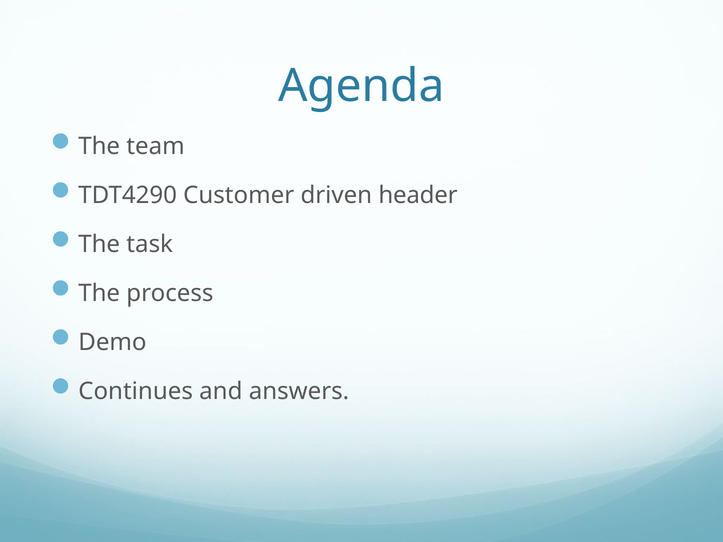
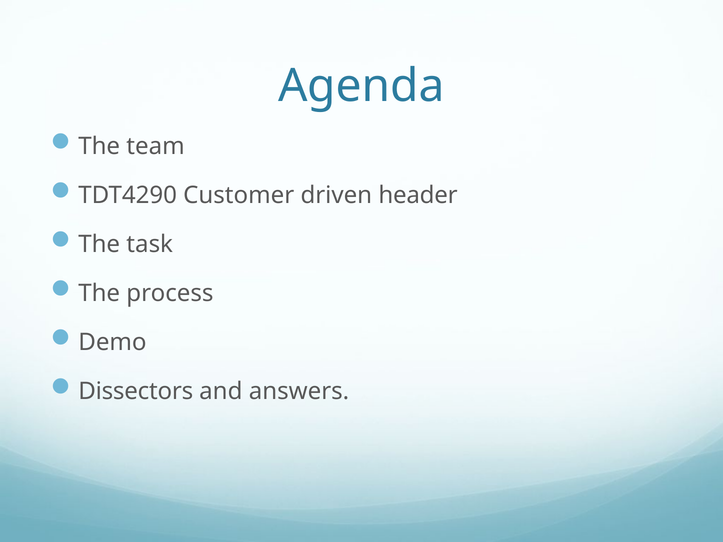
Continues: Continues -> Dissectors
